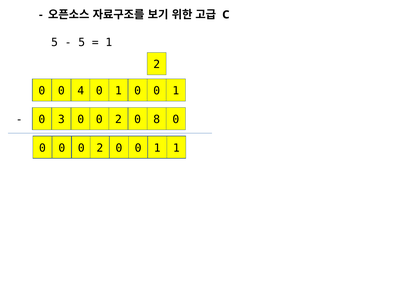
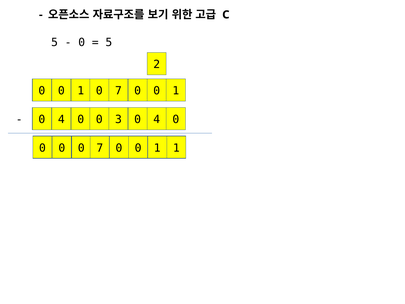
5 at (82, 42): 5 -> 0
1 at (109, 42): 1 -> 5
4 at (81, 91): 4 -> 1
1 at (118, 91): 1 -> 7
3 at (61, 119): 3 -> 4
2 at (118, 119): 2 -> 3
8 at (157, 119): 8 -> 4
0 0 0 2: 2 -> 7
